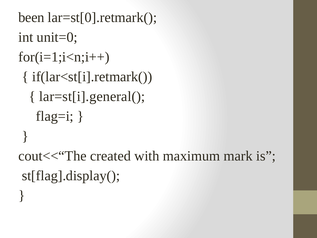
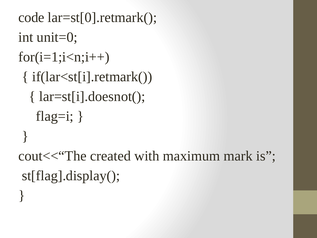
been: been -> code
lar=st[i].general(: lar=st[i].general( -> lar=st[i].doesnot(
